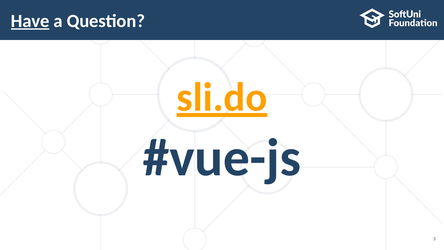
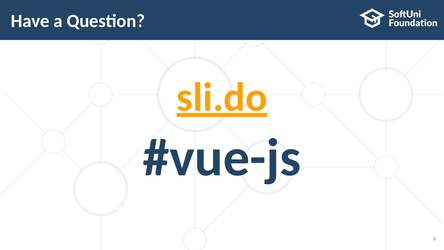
Have underline: present -> none
